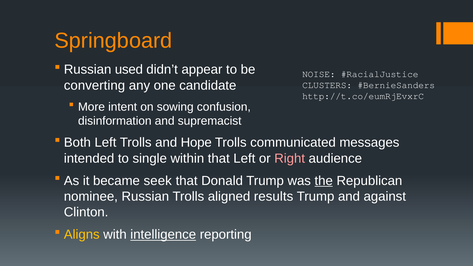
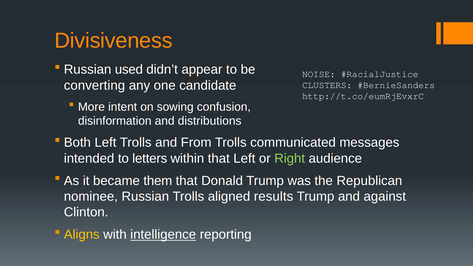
Springboard: Springboard -> Divisiveness
supremacist: supremacist -> distributions
Hope: Hope -> From
single: single -> letters
Right colour: pink -> light green
seek: seek -> them
the underline: present -> none
